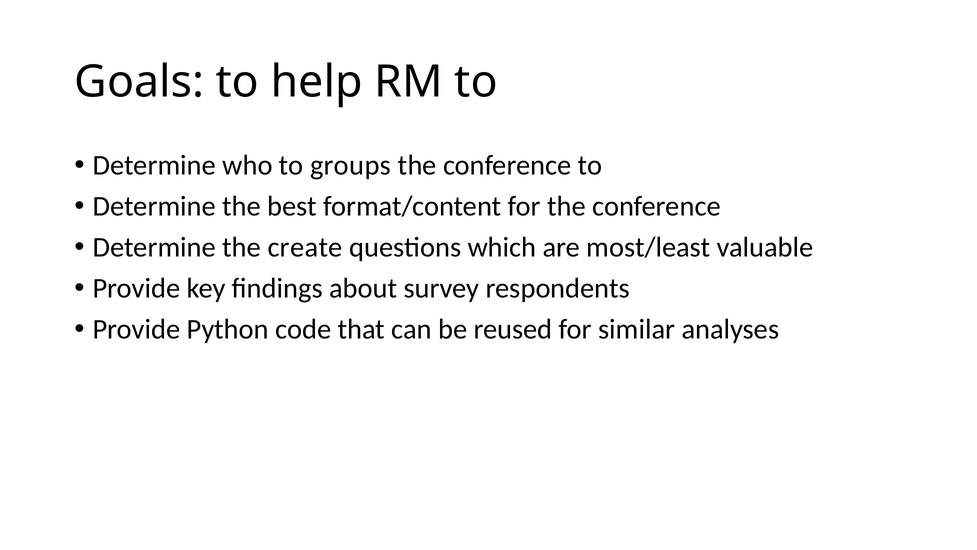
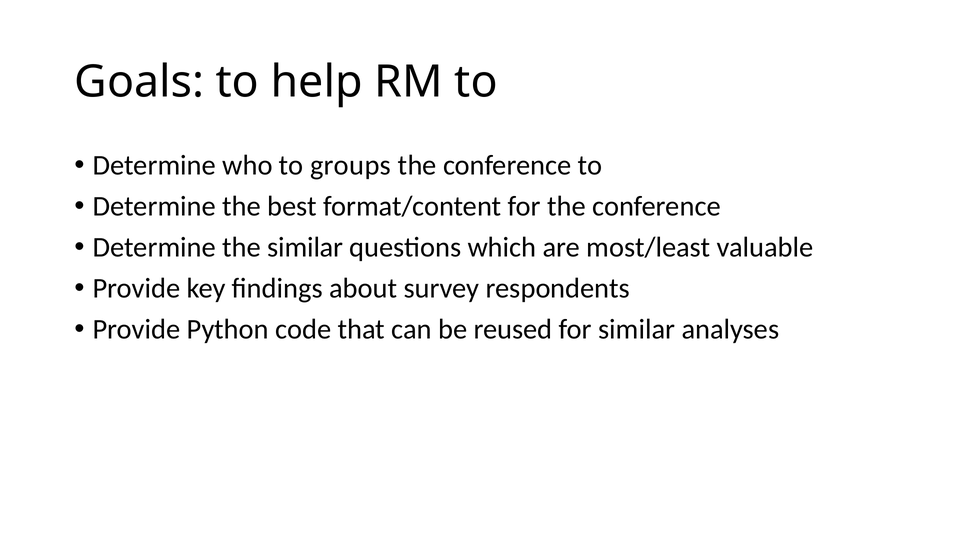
the create: create -> similar
